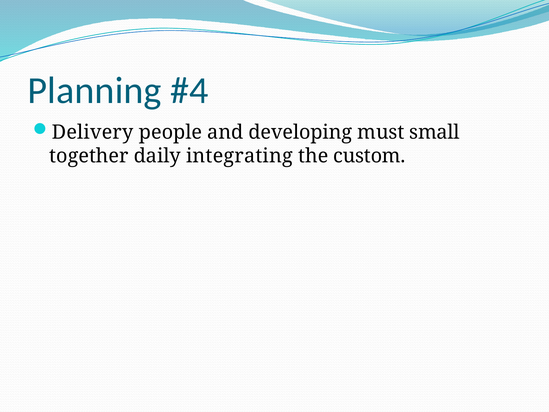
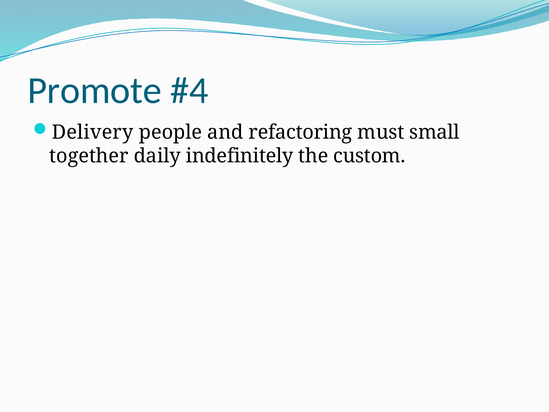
Planning: Planning -> Promote
developing: developing -> refactoring
integrating: integrating -> indefinitely
